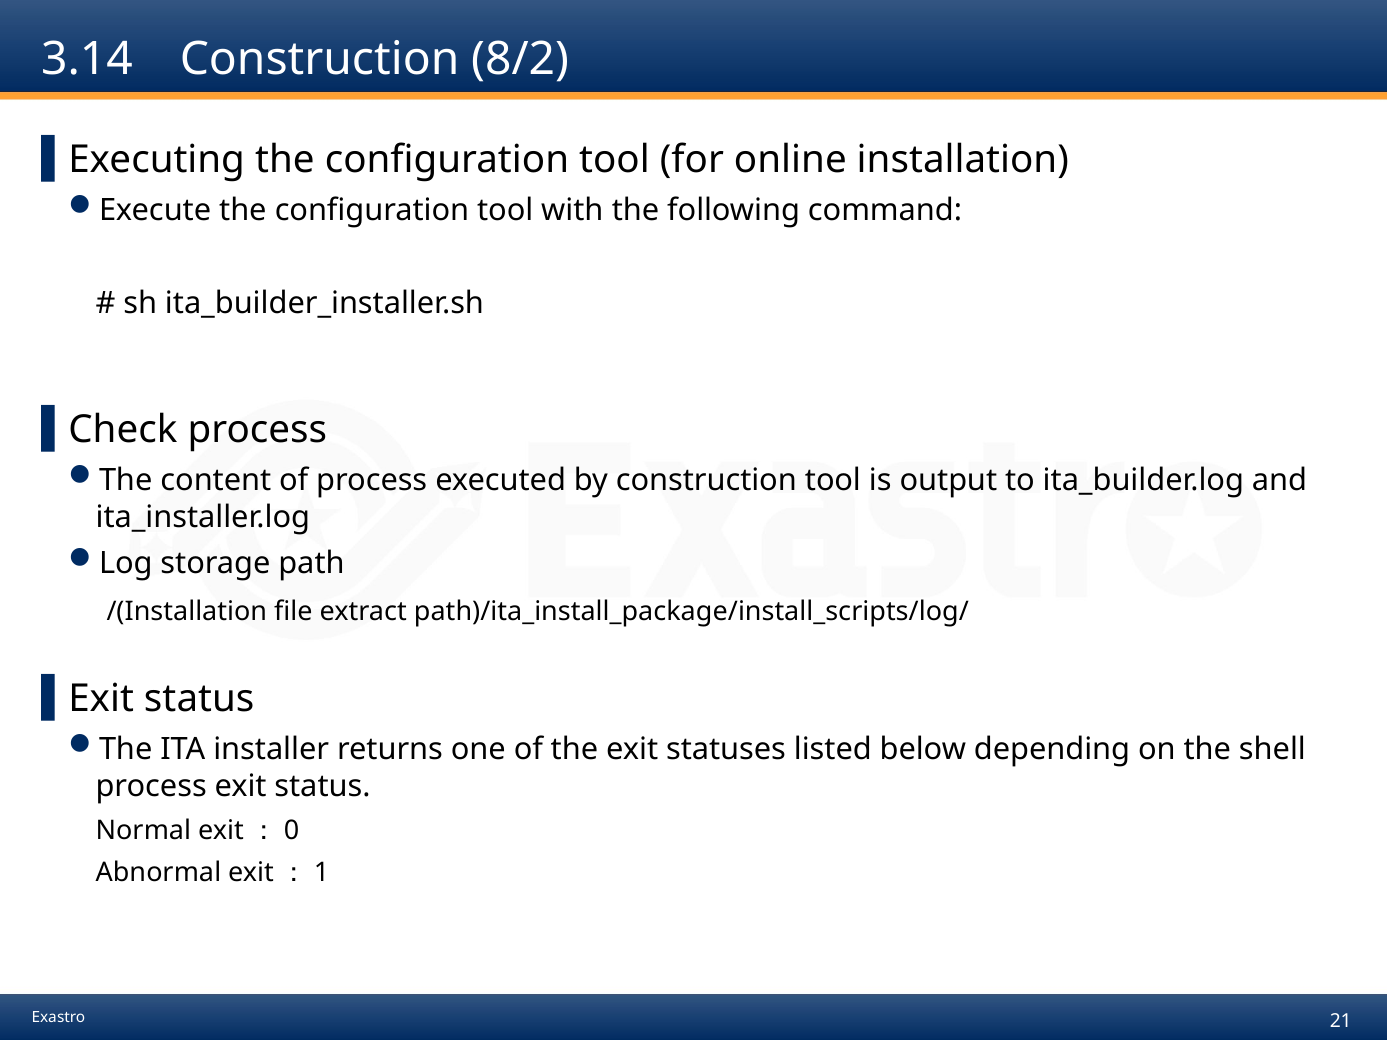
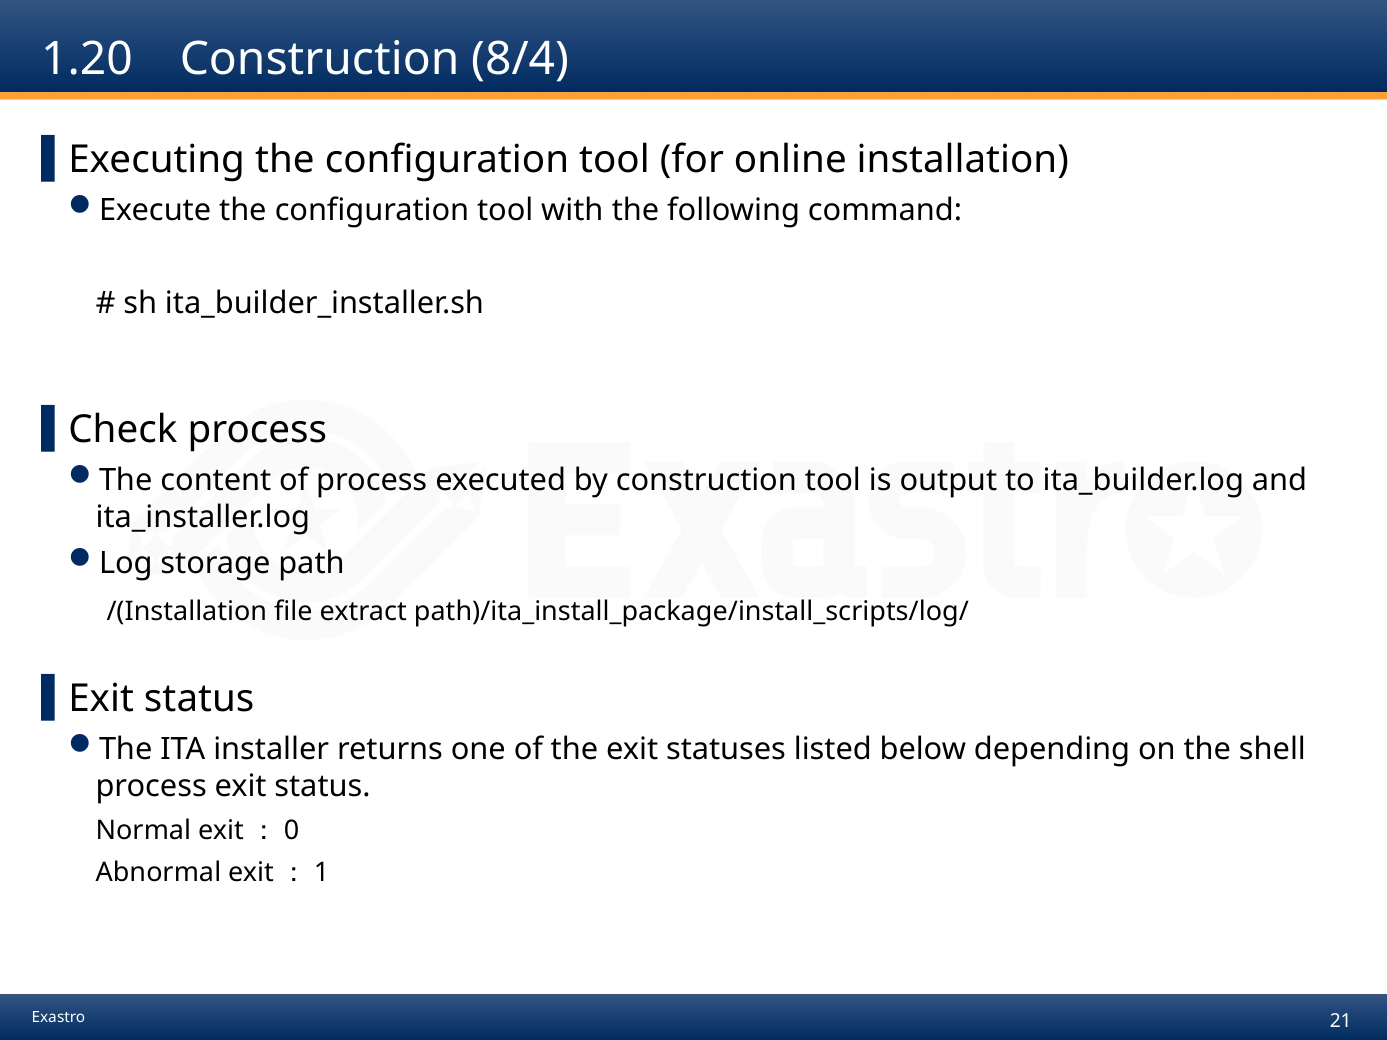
3.14: 3.14 -> 1.20
8/2: 8/2 -> 8/4
